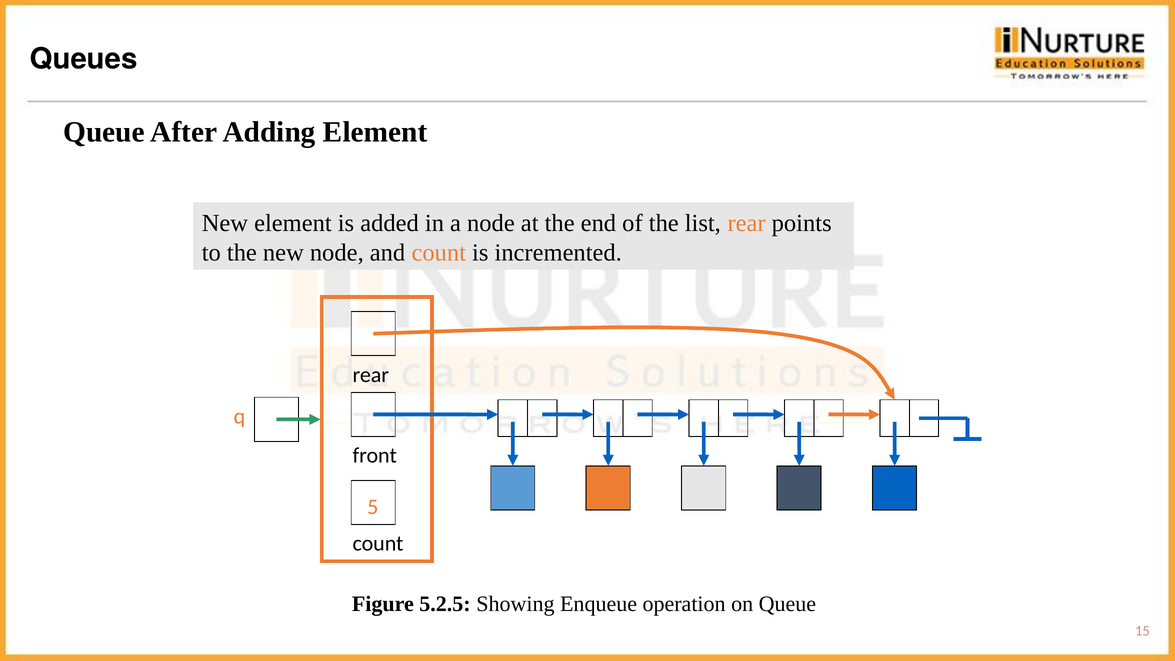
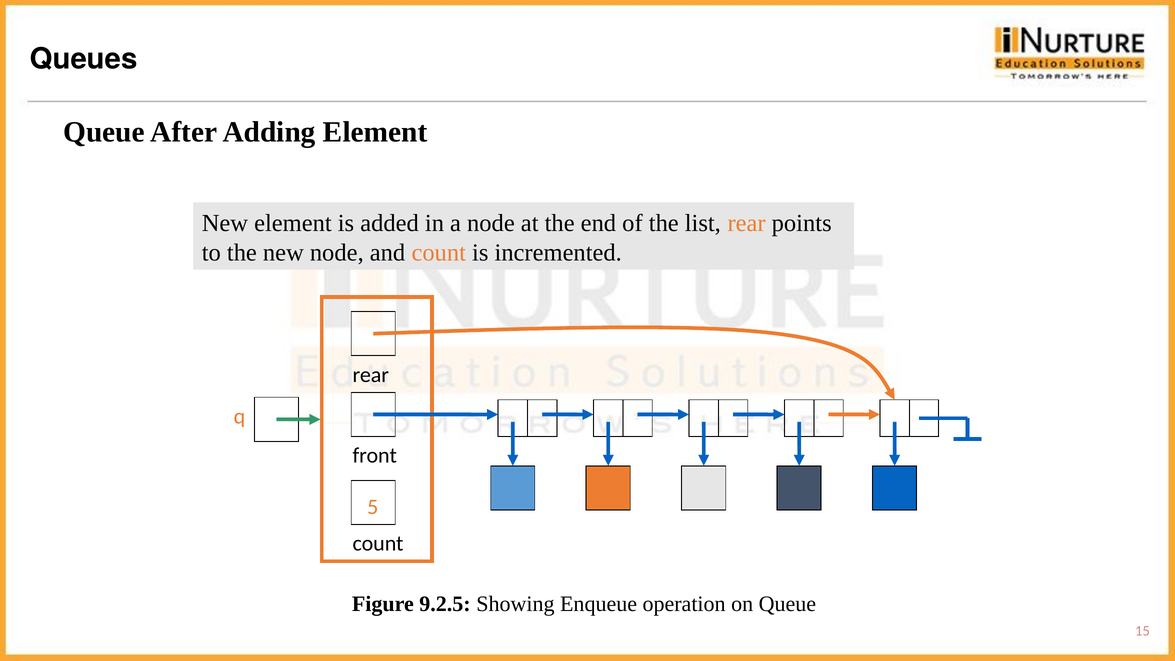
5.2.5: 5.2.5 -> 9.2.5
